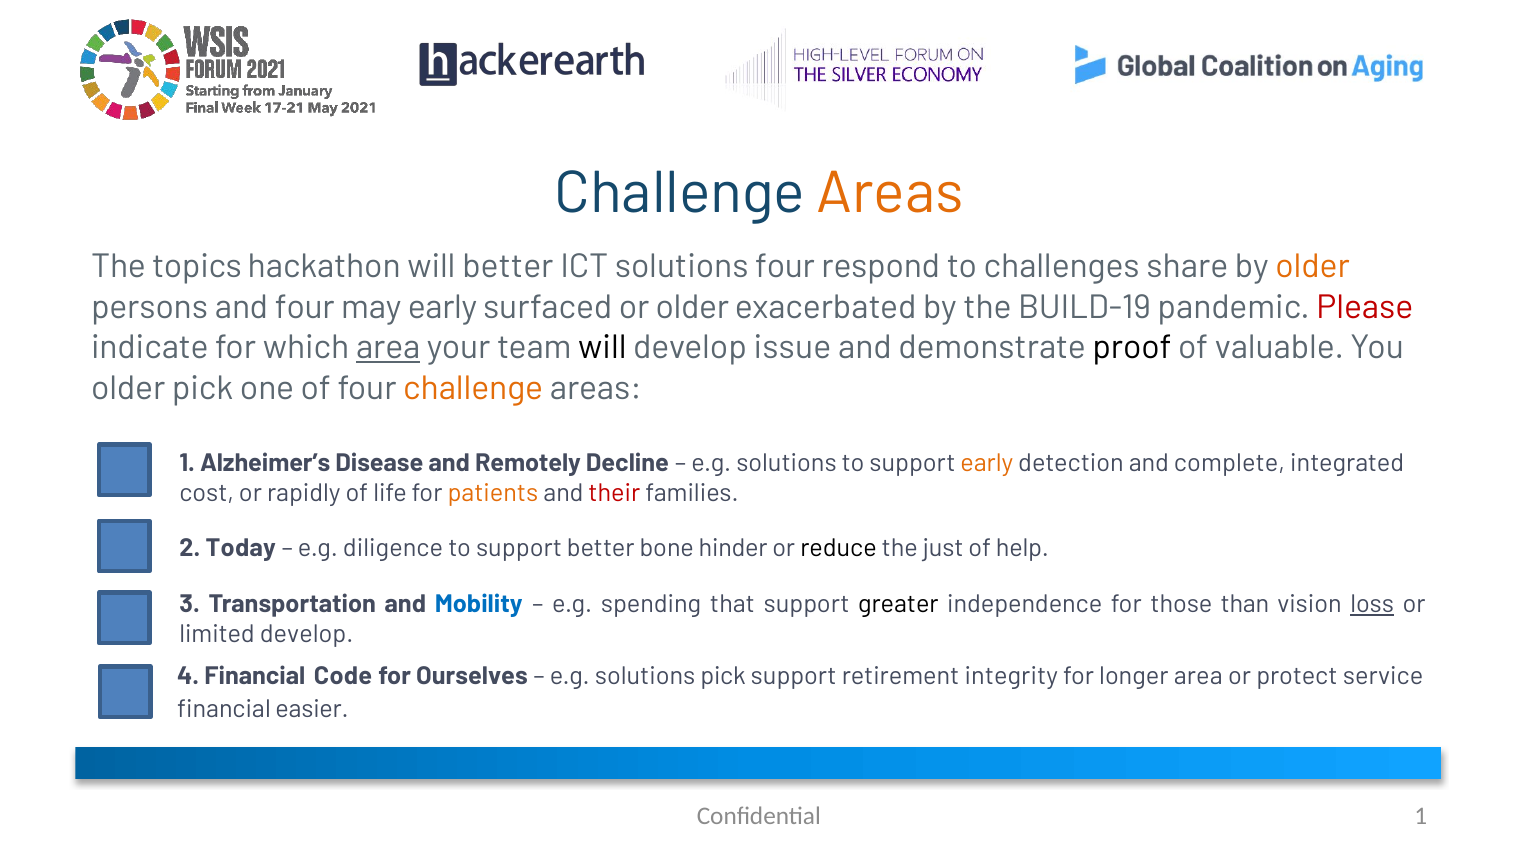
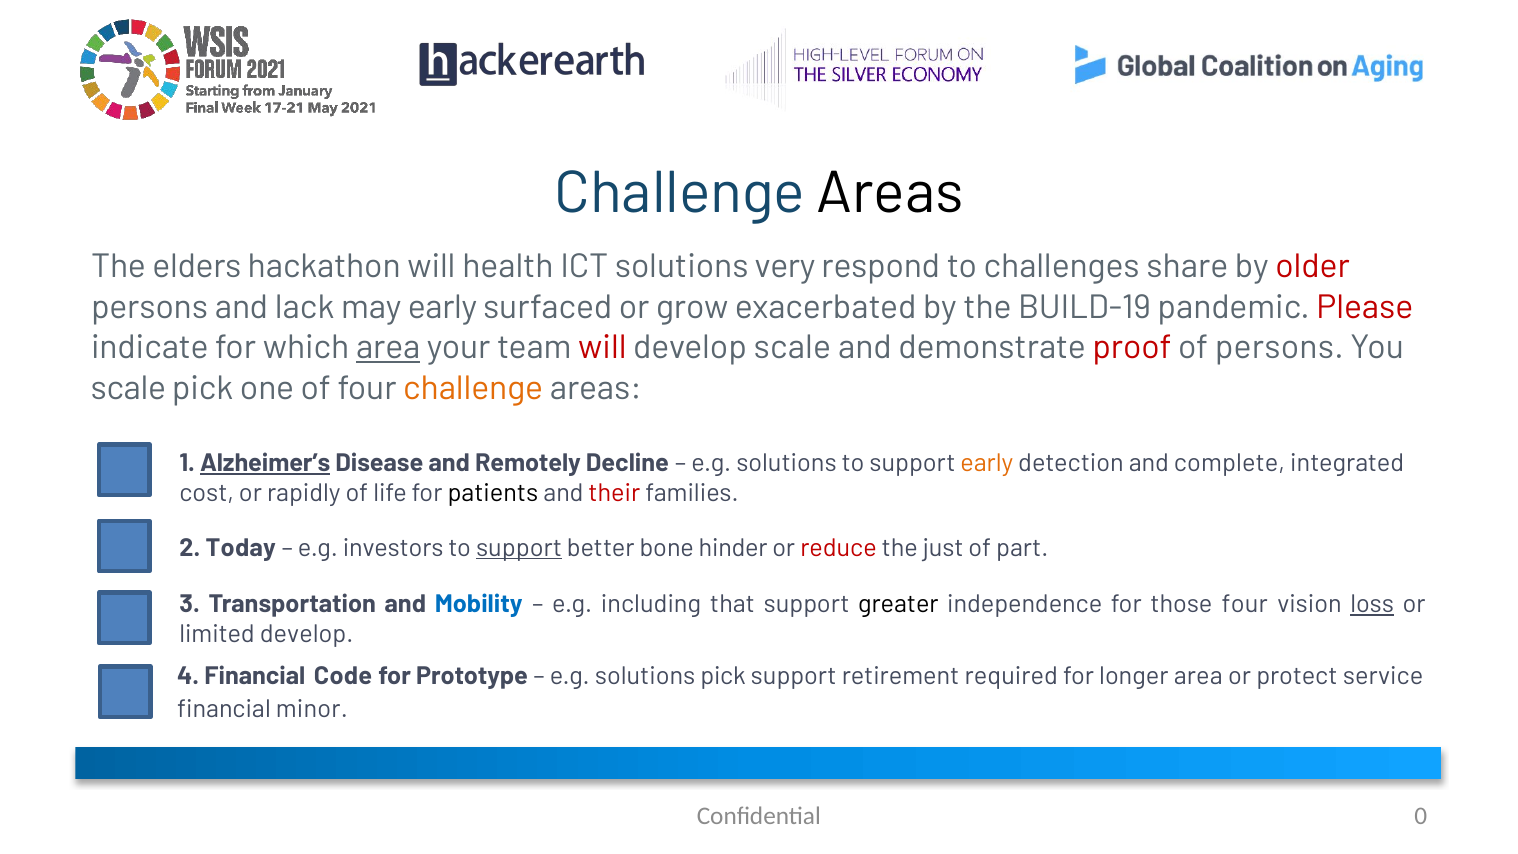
Areas at (890, 193) colour: orange -> black
topics: topics -> elders
will better: better -> health
solutions four: four -> very
older at (1313, 266) colour: orange -> red
and four: four -> lack
or older: older -> grow
will at (602, 347) colour: black -> red
develop issue: issue -> scale
proof colour: black -> red
of valuable: valuable -> persons
older at (128, 388): older -> scale
Alzheimer’s underline: none -> present
patients colour: orange -> black
diligence: diligence -> investors
support at (519, 548) underline: none -> present
reduce colour: black -> red
help: help -> part
spending: spending -> including
those than: than -> four
Ourselves: Ourselves -> Prototype
integrity: integrity -> required
easier: easier -> minor
Confidential 1: 1 -> 0
